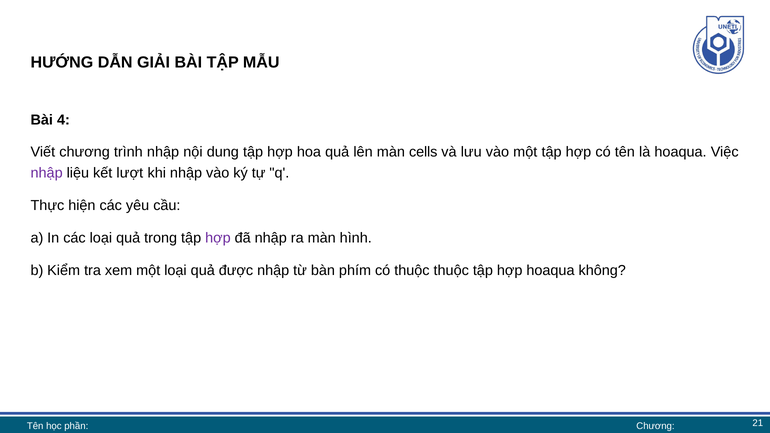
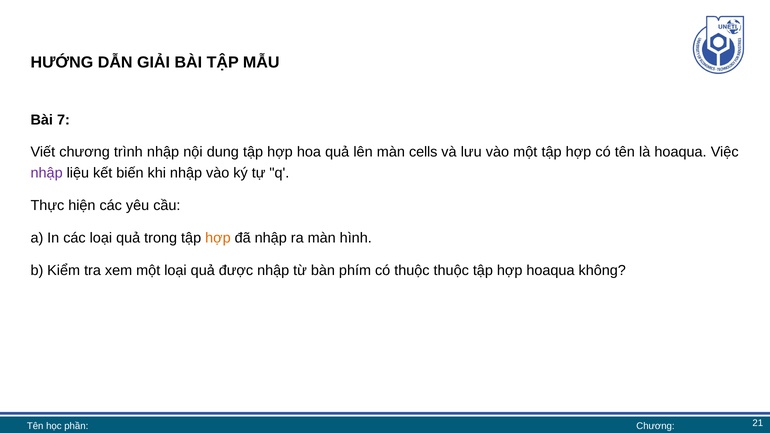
4: 4 -> 7
lượt: lượt -> biến
hợp at (218, 238) colour: purple -> orange
